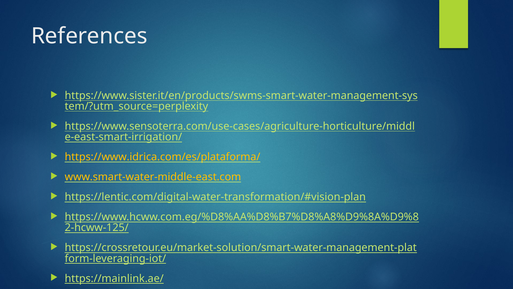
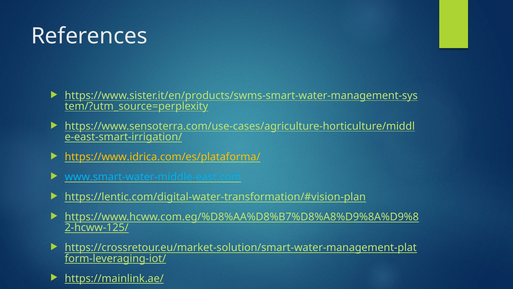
www.smart-water-middle-east.com colour: yellow -> light blue
